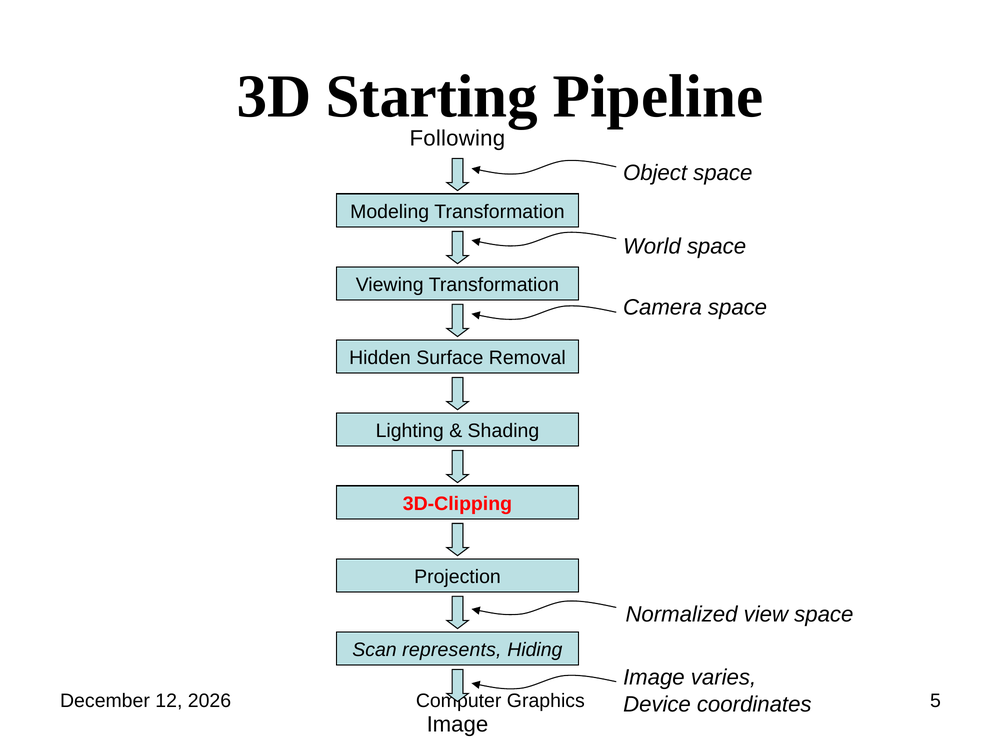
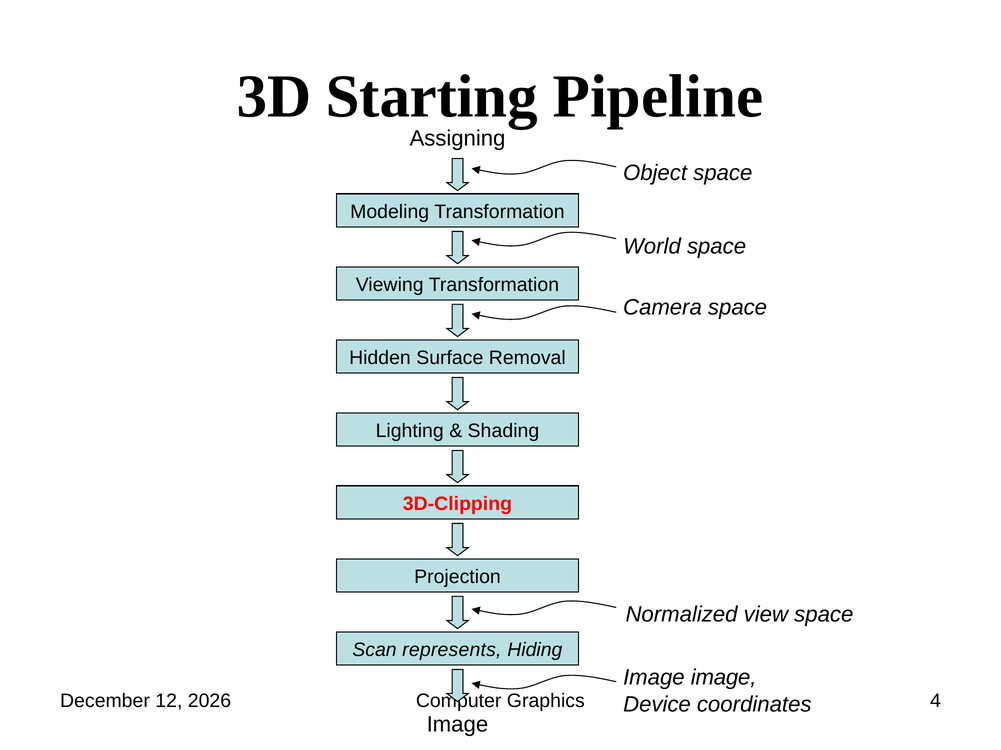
Following: Following -> Assigning
Image varies: varies -> image
5: 5 -> 4
